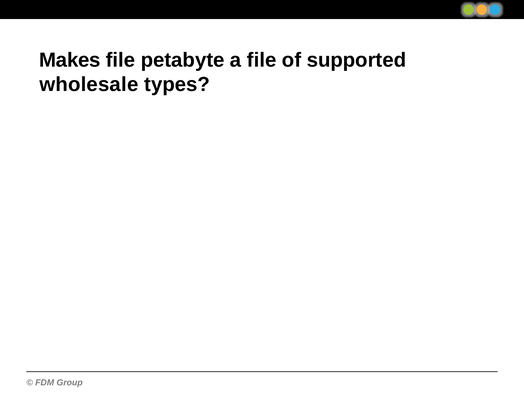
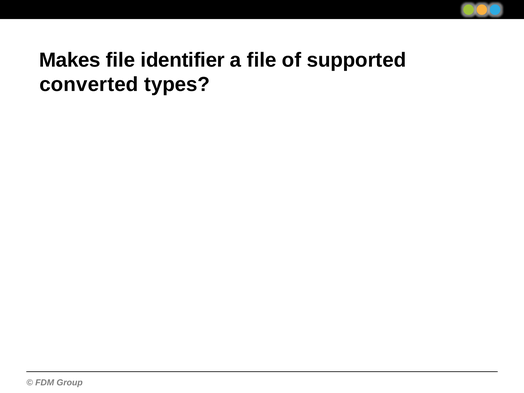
petabyte: petabyte -> identifier
wholesale: wholesale -> converted
